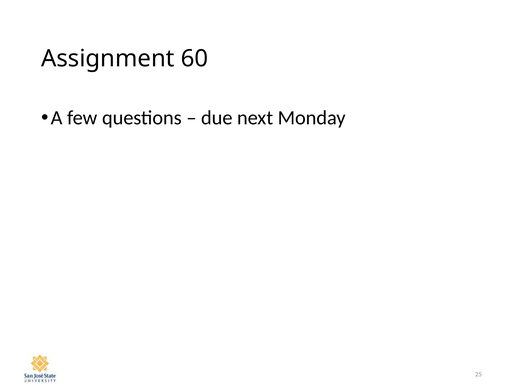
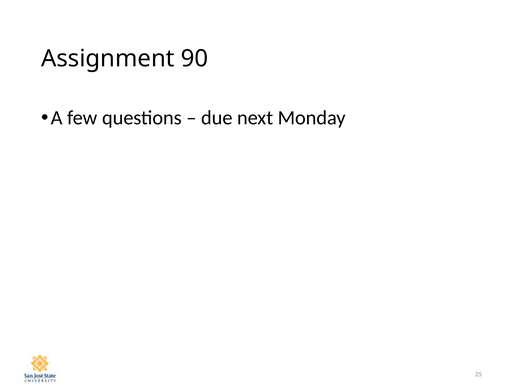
60: 60 -> 90
